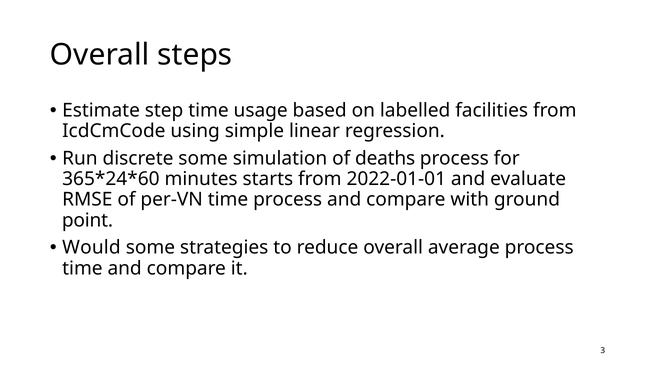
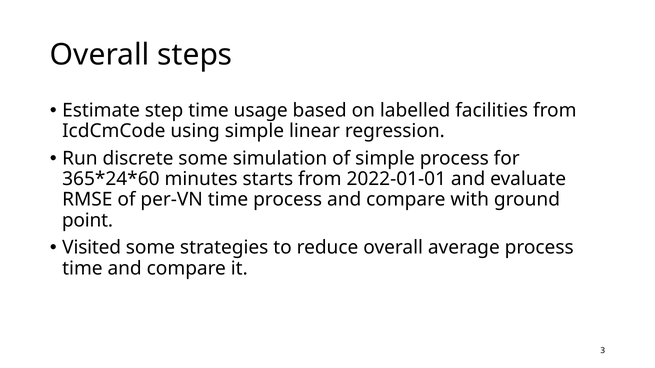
of deaths: deaths -> simple
Would: Would -> Visited
